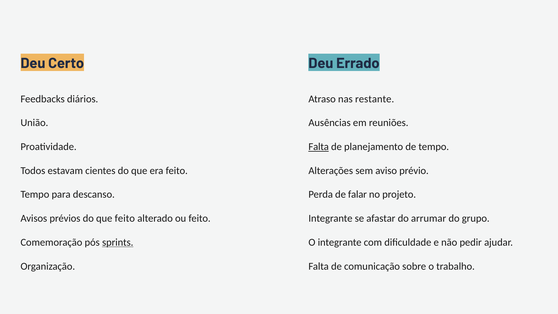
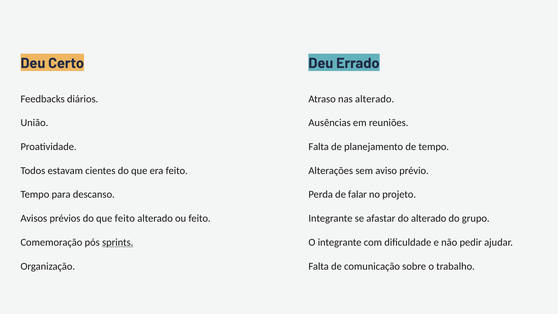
nas restante: restante -> alterado
Falta at (319, 147) underline: present -> none
do arrumar: arrumar -> alterado
